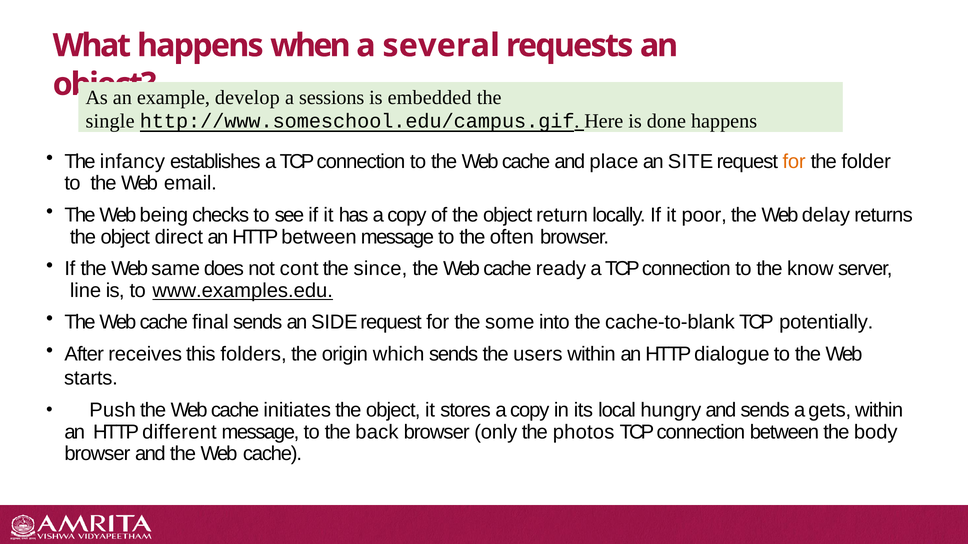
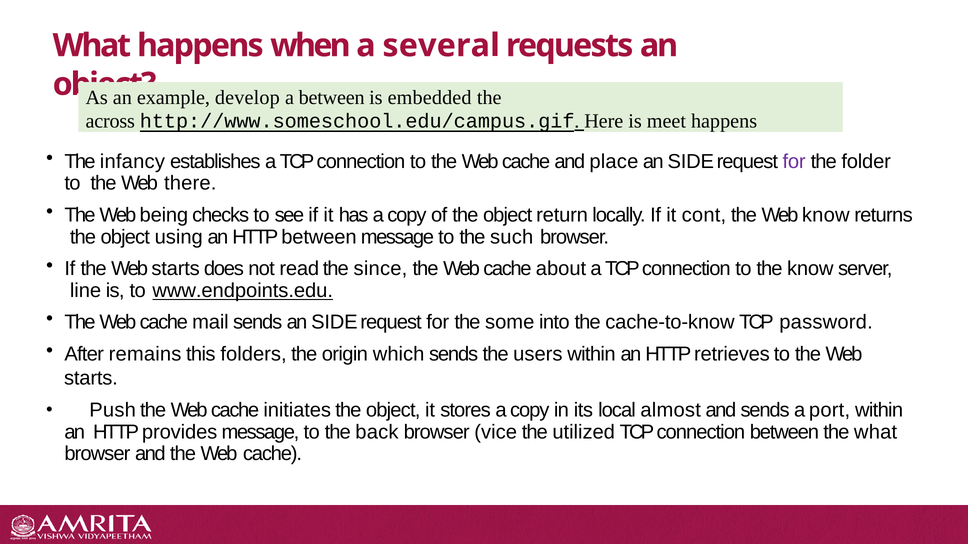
a sessions: sessions -> between
single: single -> across
done: done -> meet
SITE at (691, 162): SITE -> SIDE
for at (794, 162) colour: orange -> purple
email: email -> there
poor: poor -> cont
Web delay: delay -> know
direct: direct -> using
often: often -> such
If the Web same: same -> starts
cont: cont -> read
ready: ready -> about
www.examples.edu: www.examples.edu -> www.endpoints.edu
final: final -> mail
cache-to-blank: cache-to-blank -> cache-to-know
potentially: potentially -> password
receives: receives -> remains
dialogue: dialogue -> retrieves
hungry: hungry -> almost
gets: gets -> port
different: different -> provides
only: only -> vice
photos: photos -> utilized
the body: body -> what
